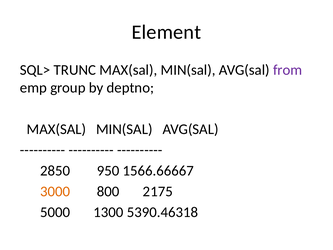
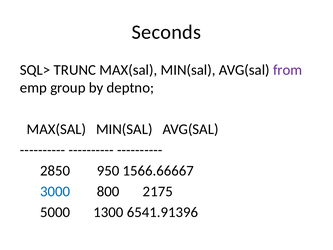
Element: Element -> Seconds
3000 colour: orange -> blue
5390.46318: 5390.46318 -> 6541.91396
